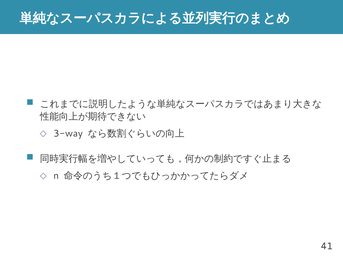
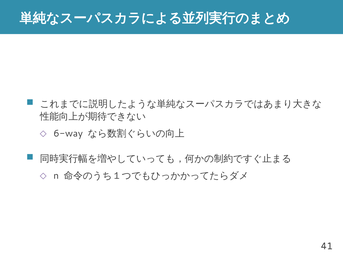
3-way: 3-way -> 6-way
